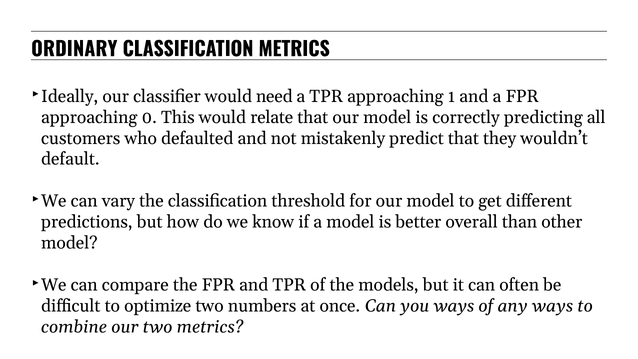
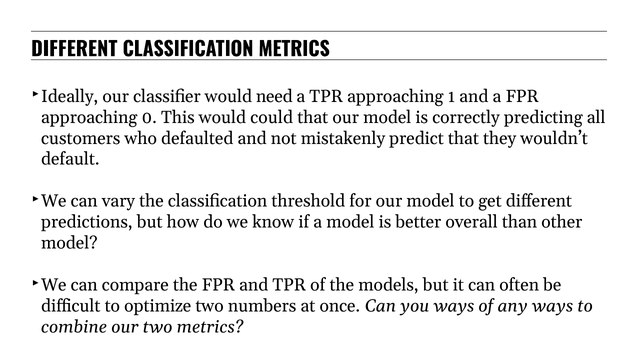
ORDINARY at (74, 49): ORDINARY -> DIFFERENT
relate: relate -> could
